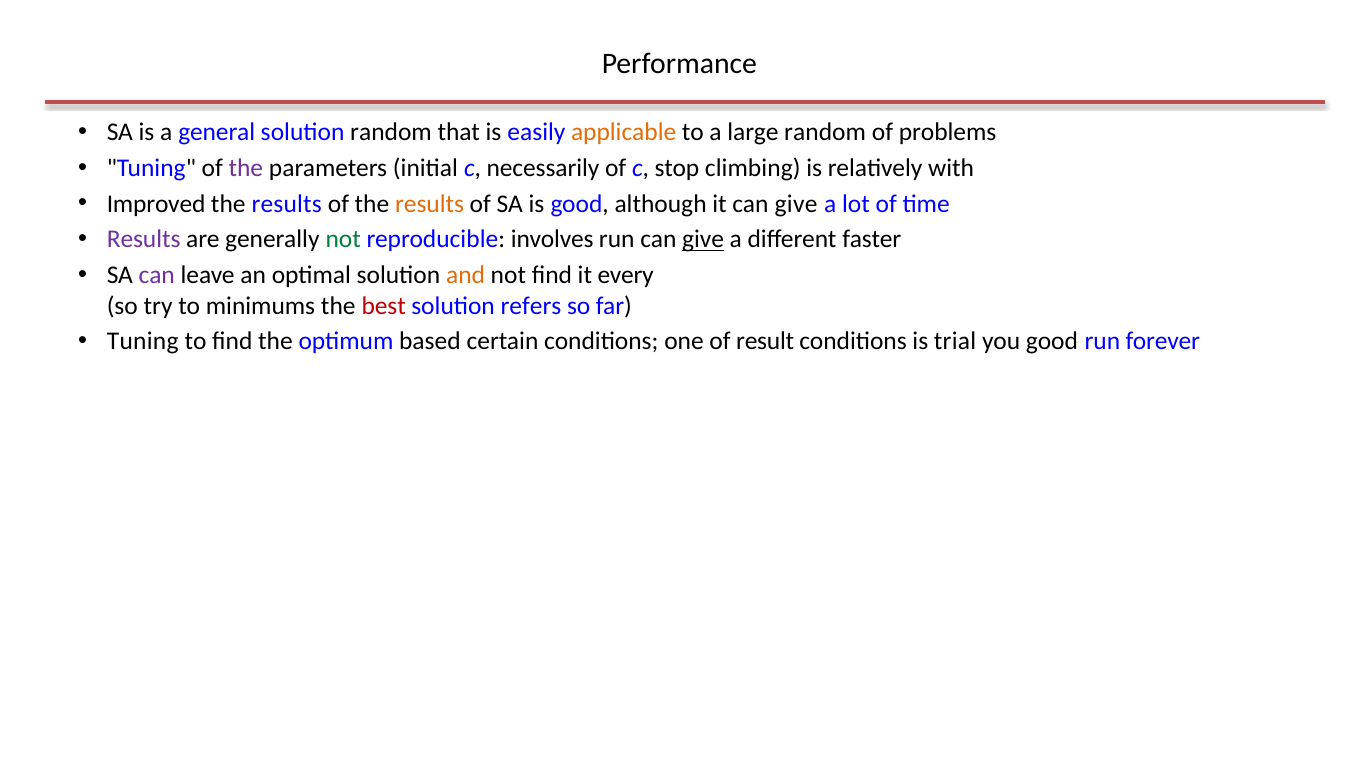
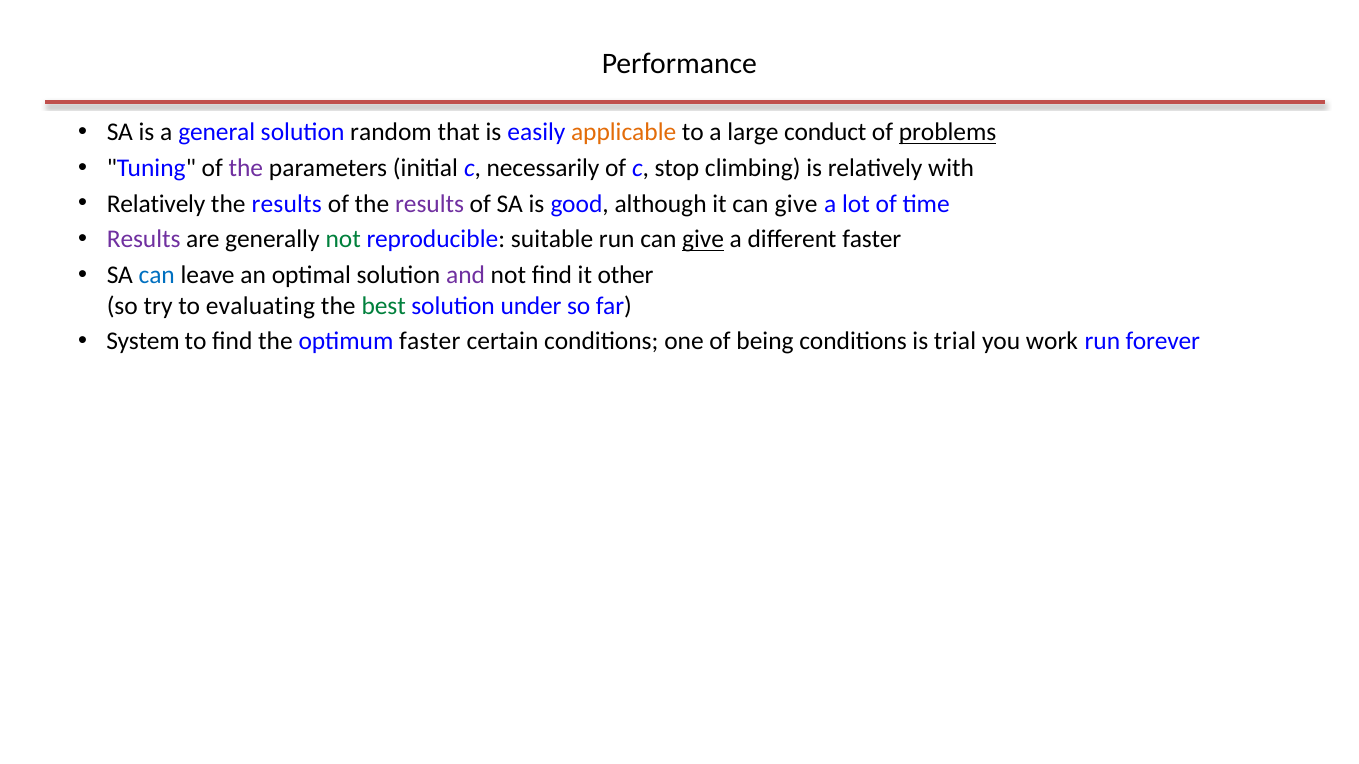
large random: random -> conduct
problems underline: none -> present
Improved at (156, 204): Improved -> Relatively
results at (430, 204) colour: orange -> purple
involves: involves -> suitable
can at (157, 275) colour: purple -> blue
and colour: orange -> purple
every: every -> other
minimums: minimums -> evaluating
best colour: red -> green
refers: refers -> under
Tuning at (143, 342): Tuning -> System
optimum based: based -> faster
result: result -> being
you good: good -> work
